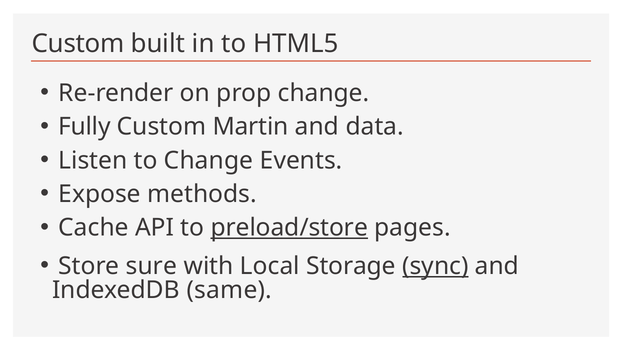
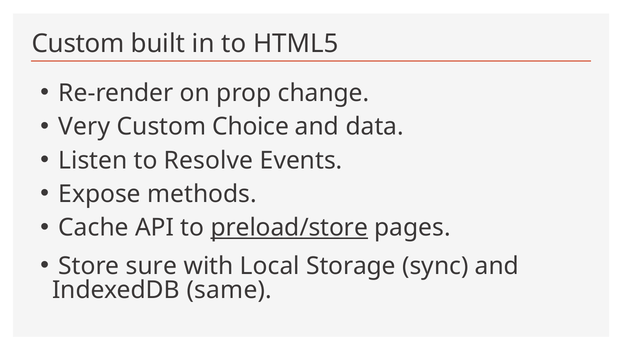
Fully: Fully -> Very
Martin: Martin -> Choice
to Change: Change -> Resolve
sync underline: present -> none
